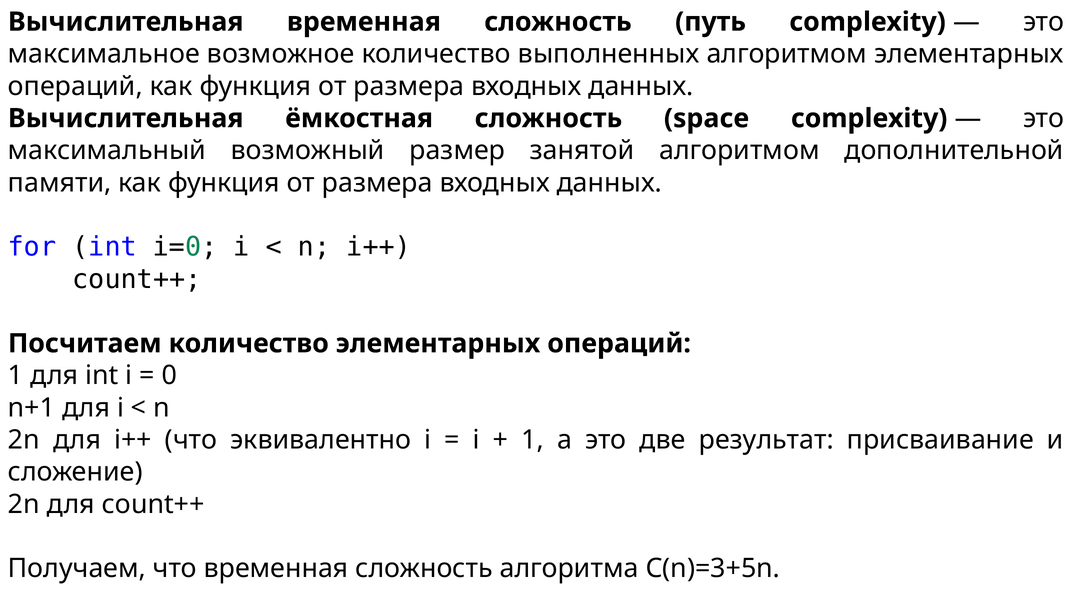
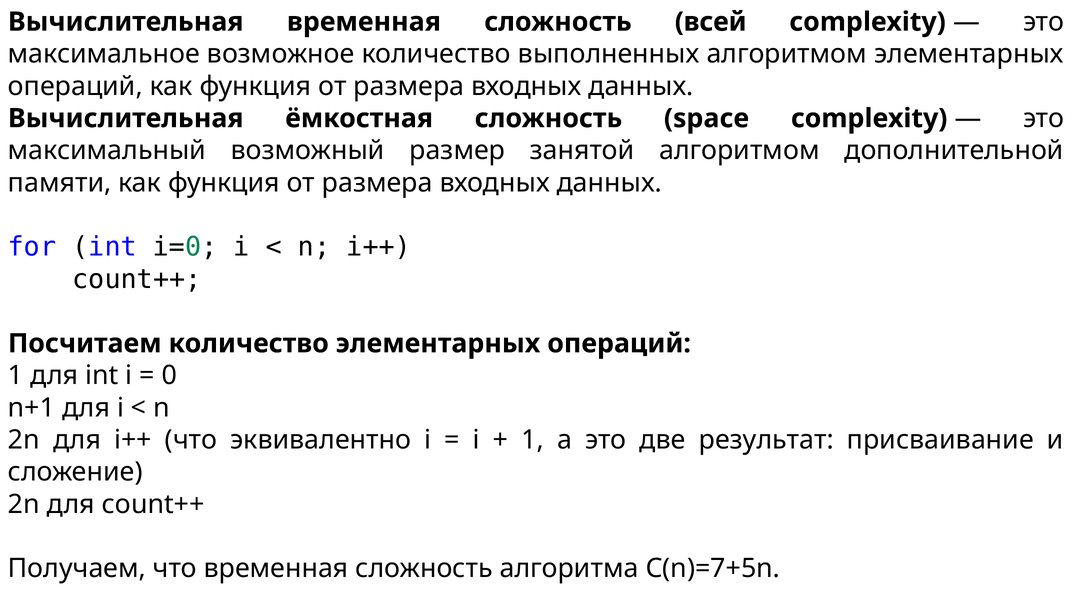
путь: путь -> всей
C(n)=3+5n: C(n)=3+5n -> C(n)=7+5n
